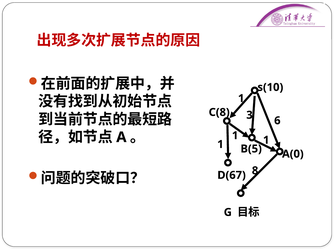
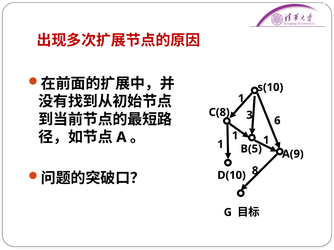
A(0: A(0 -> A(9
D(67: D(67 -> D(10
